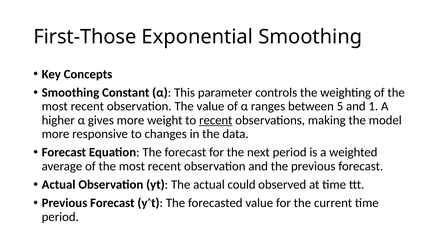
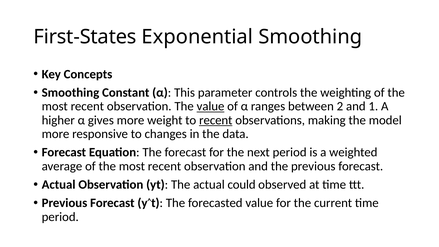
First-Those: First-Those -> First-States
value at (211, 106) underline: none -> present
5: 5 -> 2
